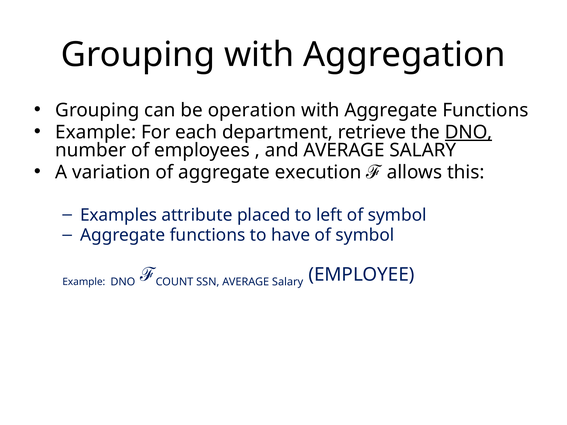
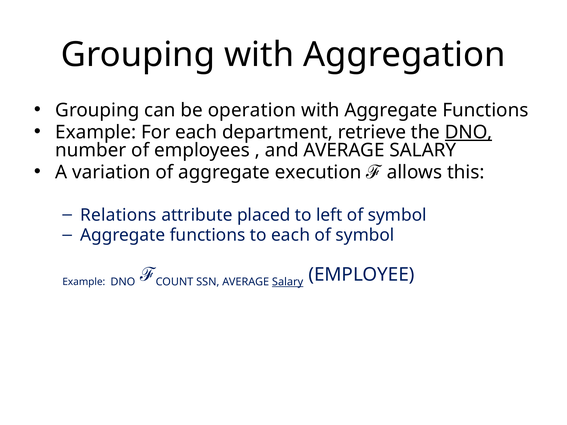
Examples: Examples -> Relations
to have: have -> each
Salary at (288, 282) underline: none -> present
